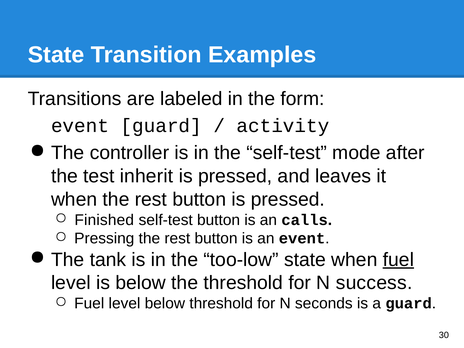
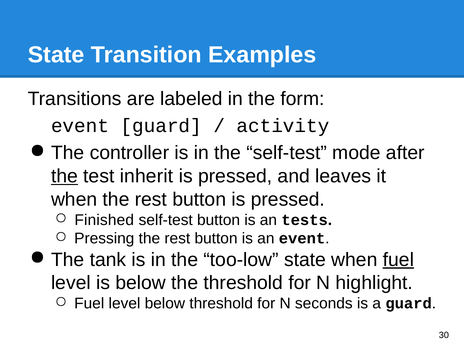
the at (64, 176) underline: none -> present
calls: calls -> tests
success: success -> highlight
